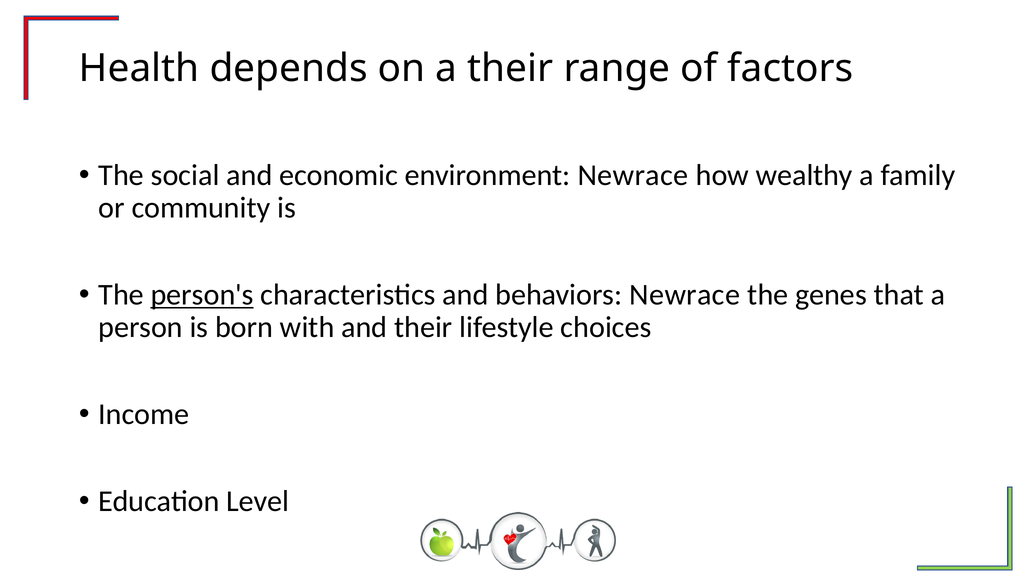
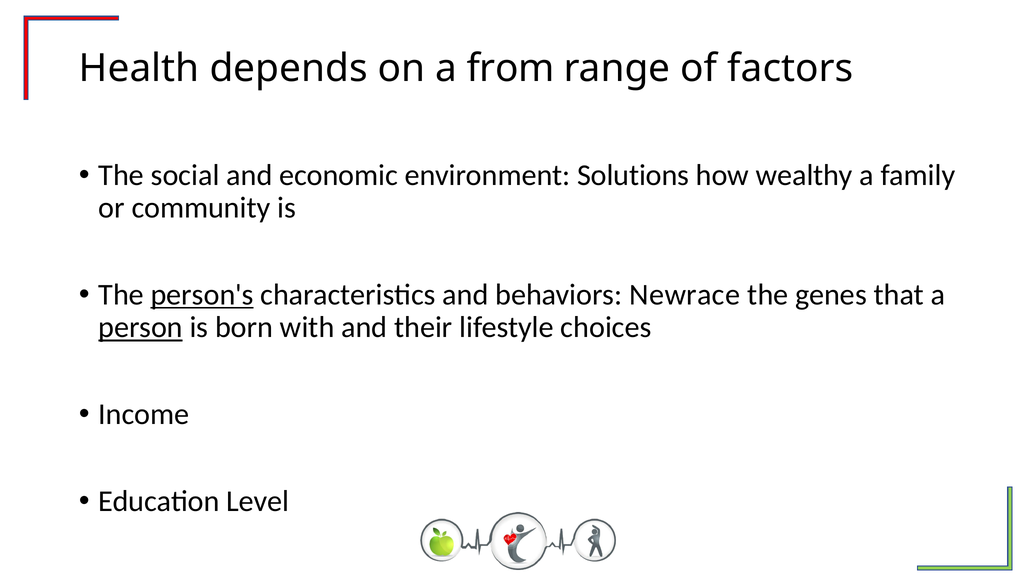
a their: their -> from
environment Newrace: Newrace -> Solutions
person underline: none -> present
